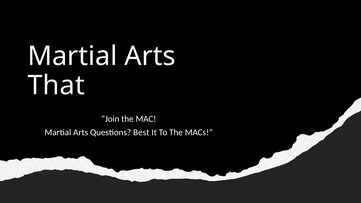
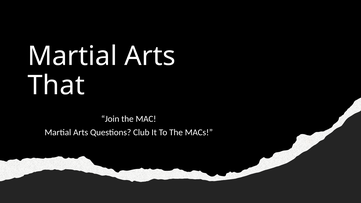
Best: Best -> Club
